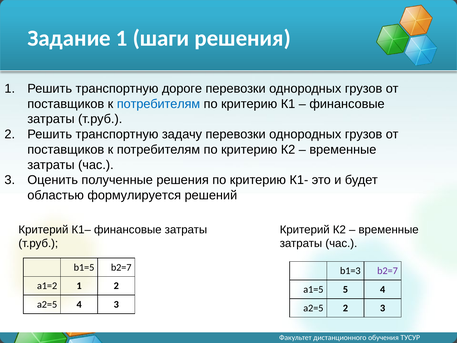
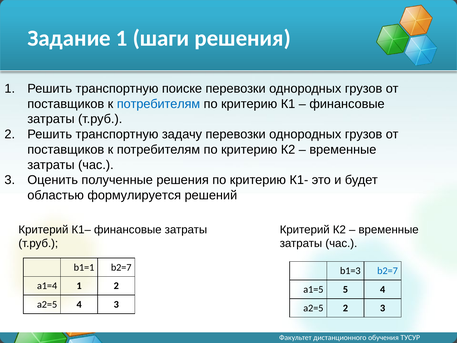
дороге: дороге -> поиске
b1=5: b1=5 -> b1=1
b2=7 at (388, 271) colour: purple -> blue
a1=2: a1=2 -> a1=4
